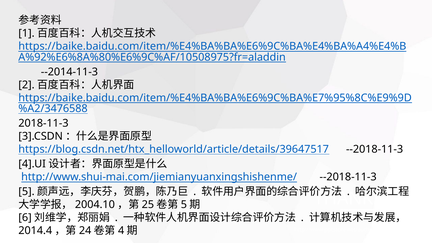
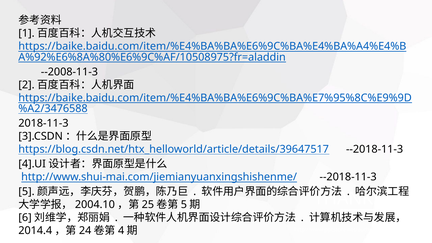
--2014-11-3: --2014-11-3 -> --2008-11-3
